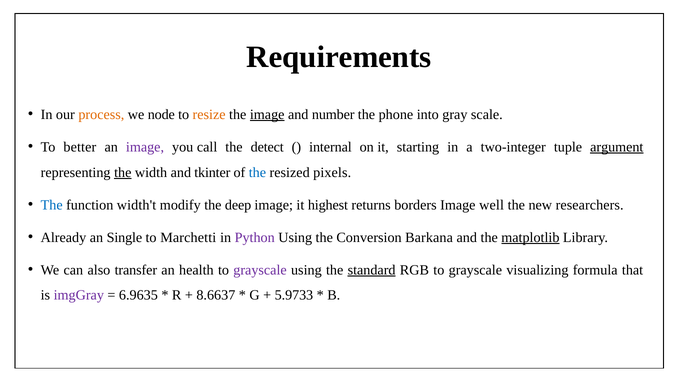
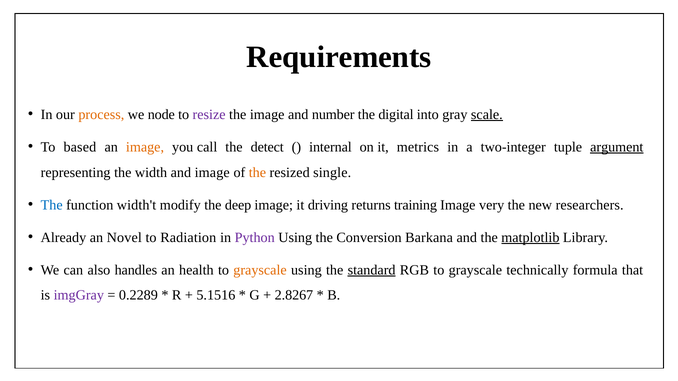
resize colour: orange -> purple
image at (267, 115) underline: present -> none
phone: phone -> digital
scale underline: none -> present
better: better -> based
image at (145, 147) colour: purple -> orange
starting: starting -> metrics
the at (123, 173) underline: present -> none
and tkinter: tkinter -> image
the at (257, 173) colour: blue -> orange
pixels: pixels -> single
highest: highest -> driving
borders: borders -> training
well: well -> very
Single: Single -> Novel
Marchetti: Marchetti -> Radiation
transfer: transfer -> handles
grayscale at (260, 270) colour: purple -> orange
visualizing: visualizing -> technically
6.9635: 6.9635 -> 0.2289
8.6637: 8.6637 -> 5.1516
5.9733: 5.9733 -> 2.8267
